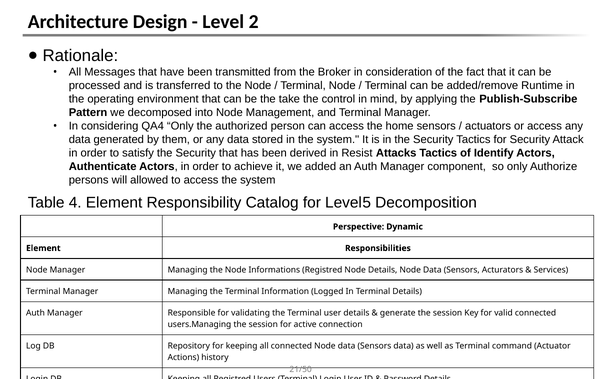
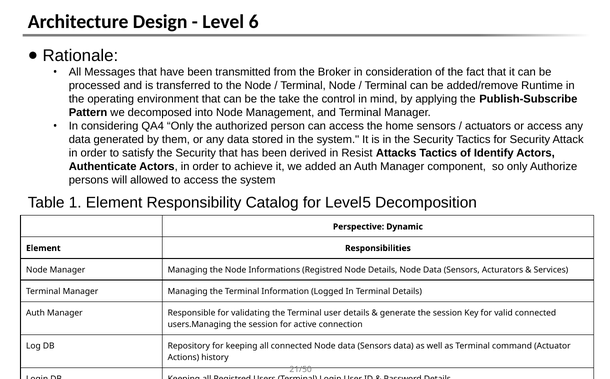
2: 2 -> 6
4: 4 -> 1
